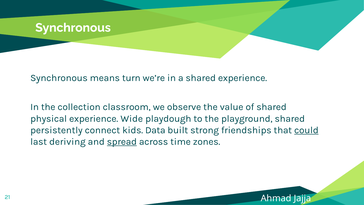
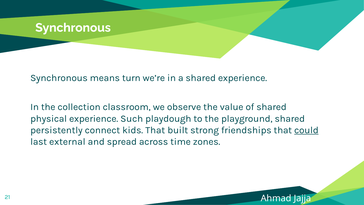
Wide: Wide -> Such
kids Data: Data -> That
deriving: deriving -> external
spread underline: present -> none
